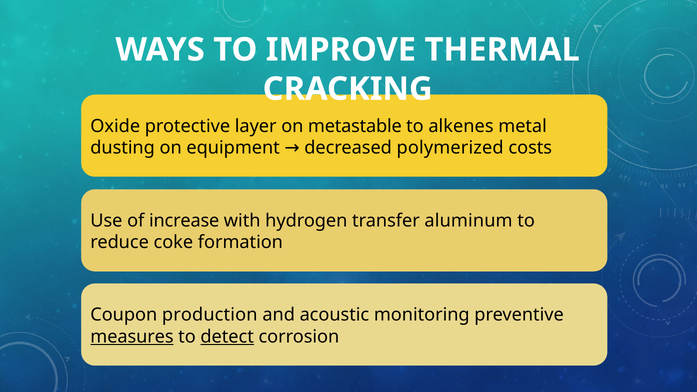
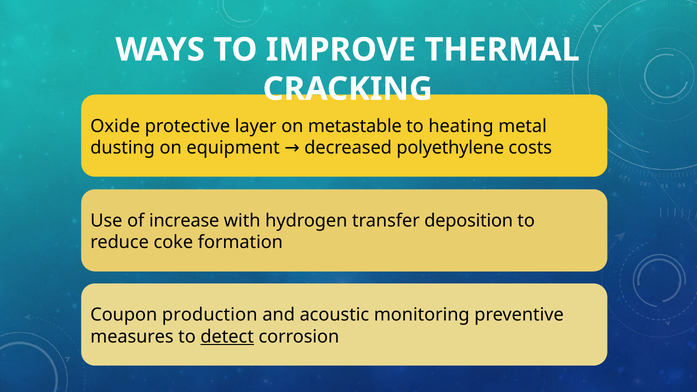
alkenes: alkenes -> heating
polymerized: polymerized -> polyethylene
aluminum: aluminum -> deposition
measures underline: present -> none
